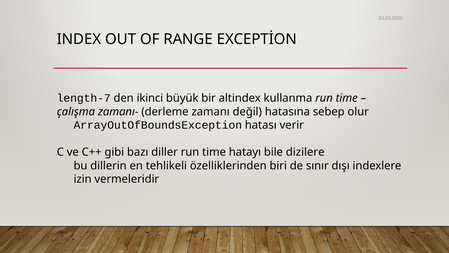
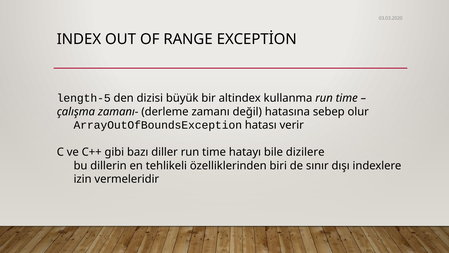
length-7: length-7 -> length-5
ikinci: ikinci -> dizisi
